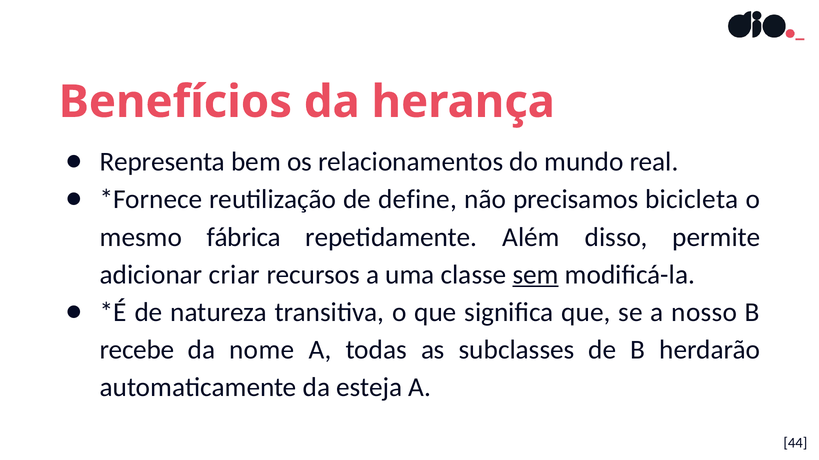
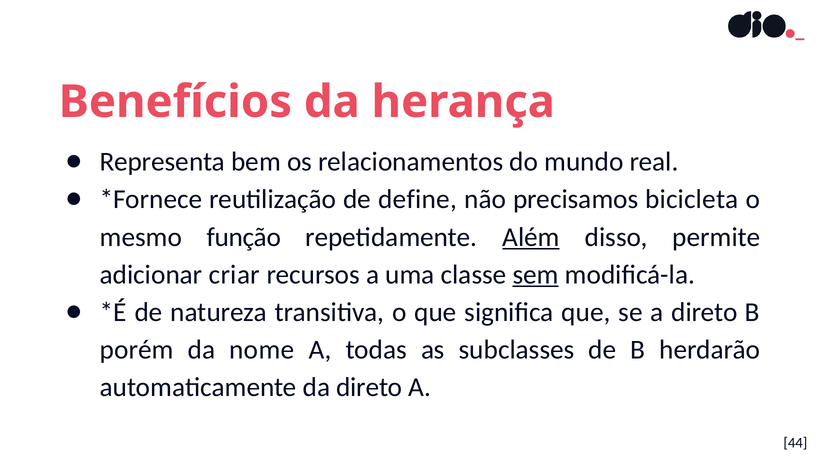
fábrica: fábrica -> função
Além underline: none -> present
a nosso: nosso -> direto
recebe: recebe -> porém
da esteja: esteja -> direto
